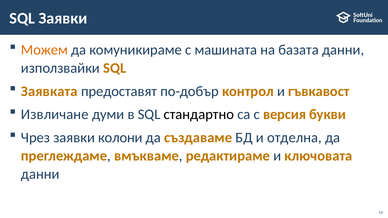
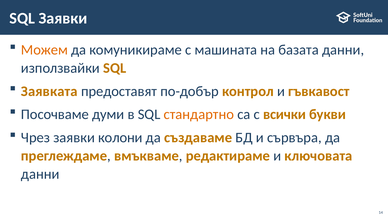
Извличане: Извличане -> Посочваме
стандартно colour: black -> orange
версия: версия -> всички
отделна: отделна -> сървъра
